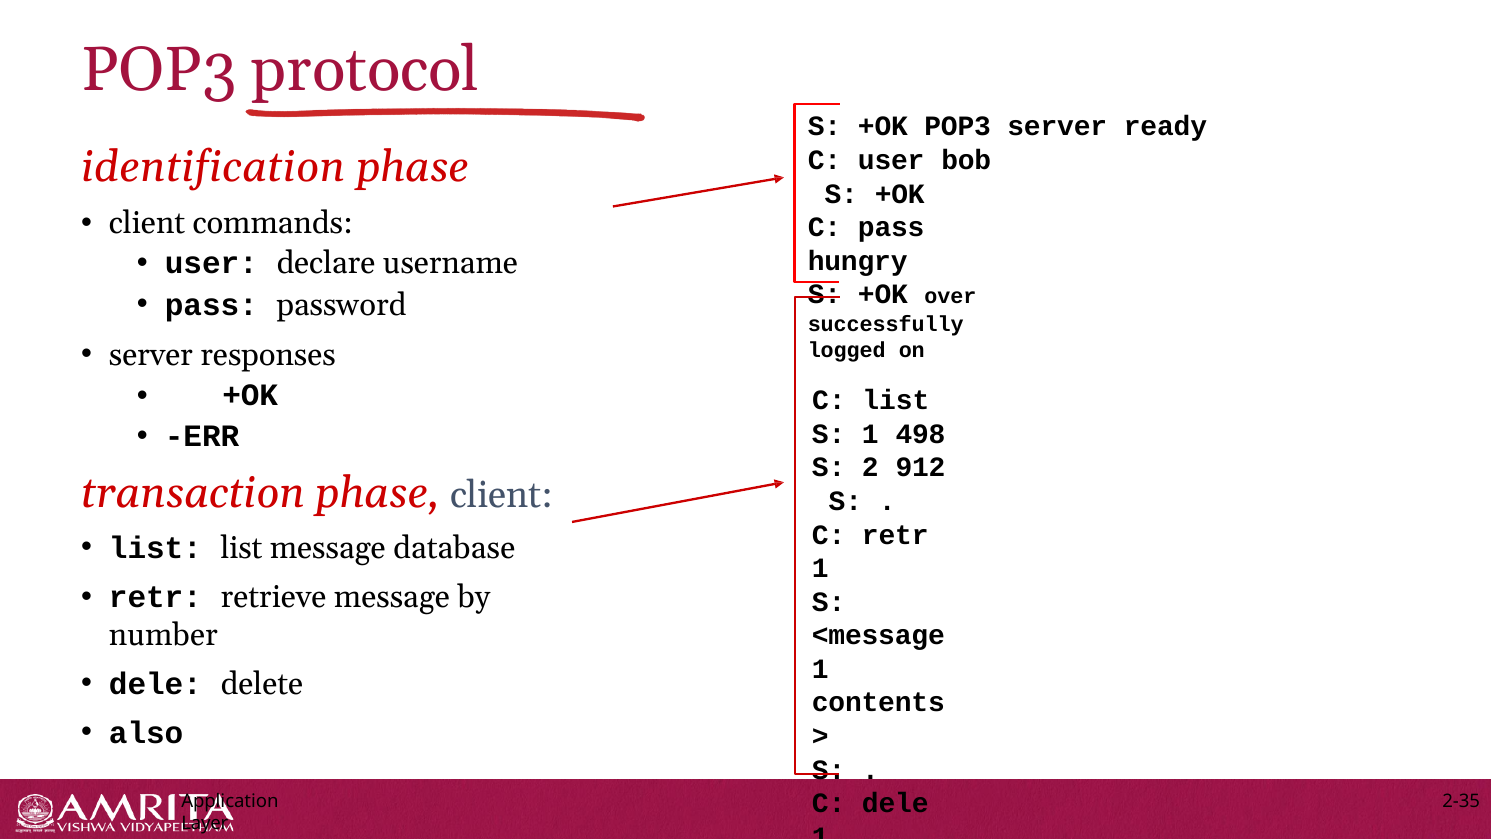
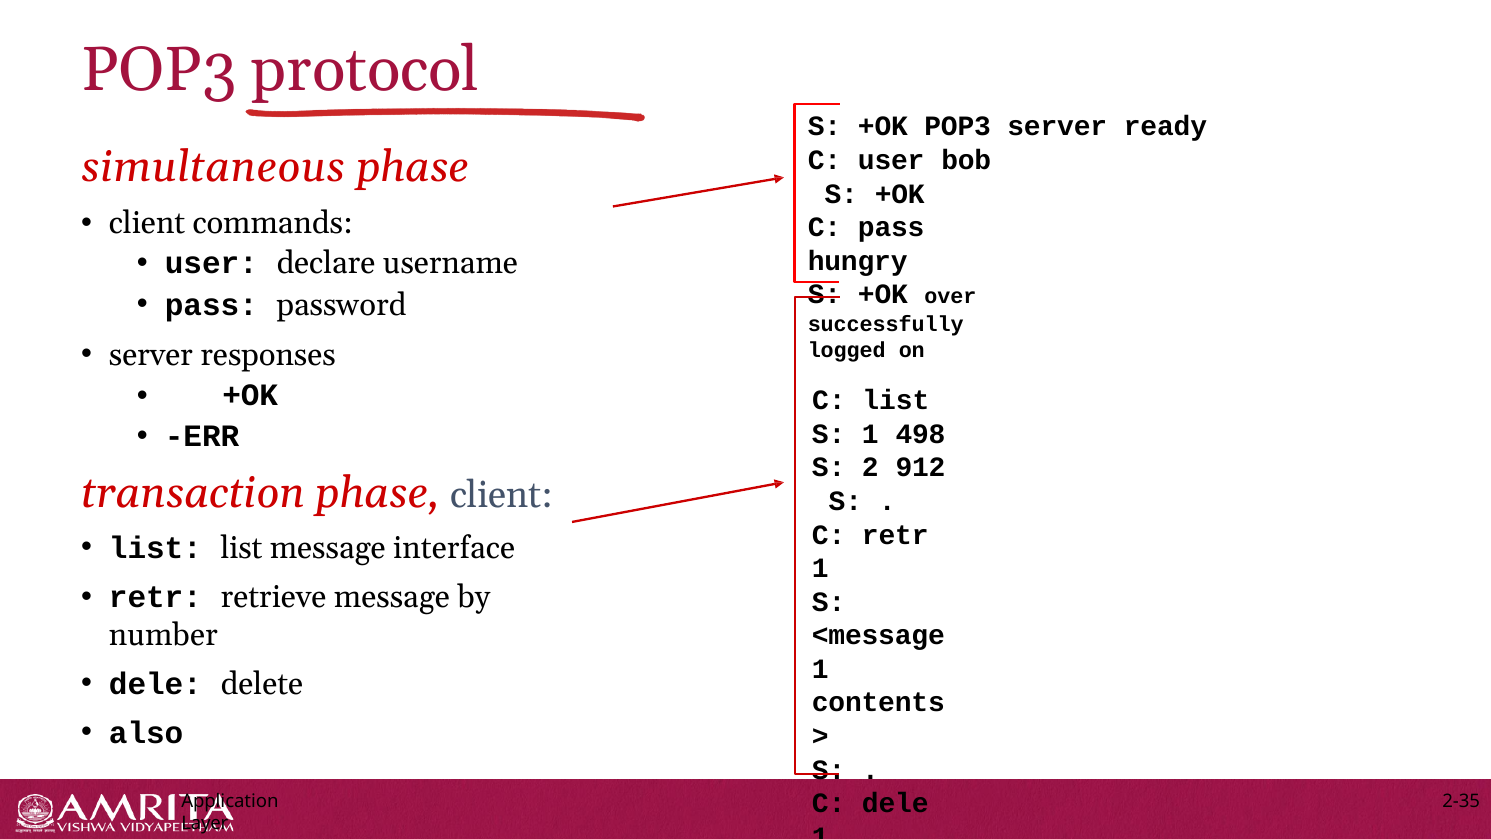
identification: identification -> simultaneous
database: database -> interface
